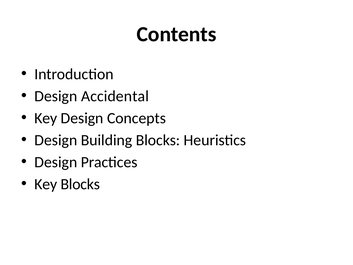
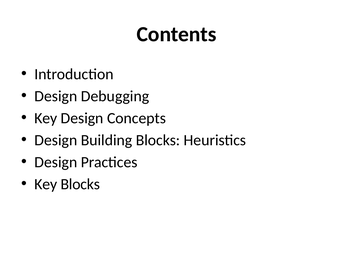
Accidental: Accidental -> Debugging
